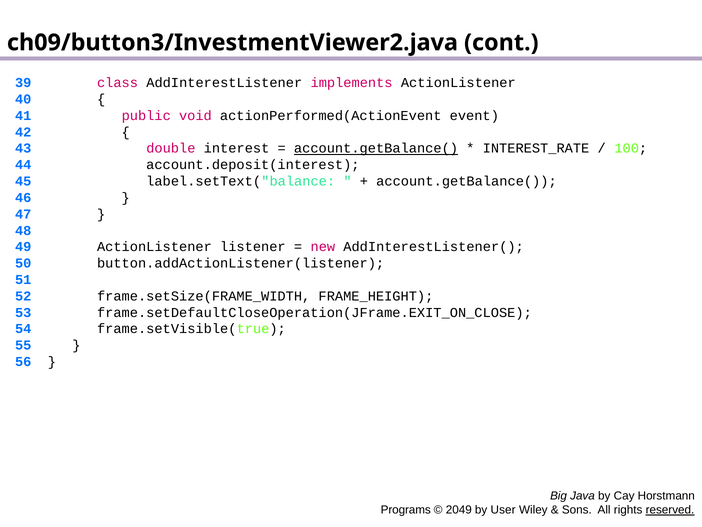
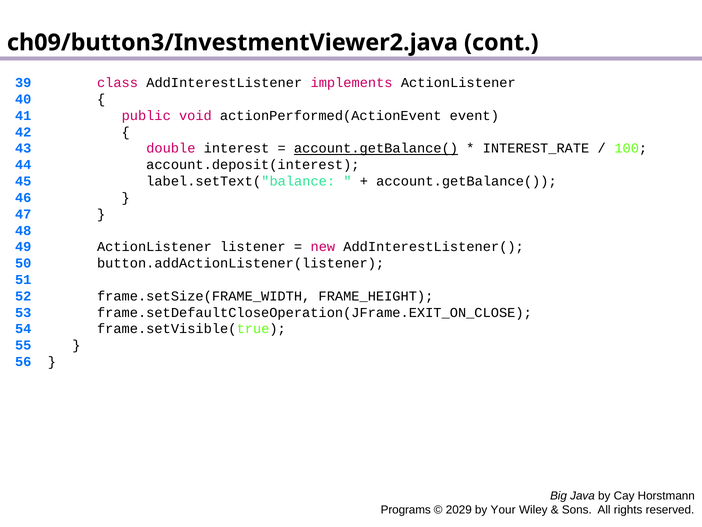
2049: 2049 -> 2029
User: User -> Your
reserved underline: present -> none
